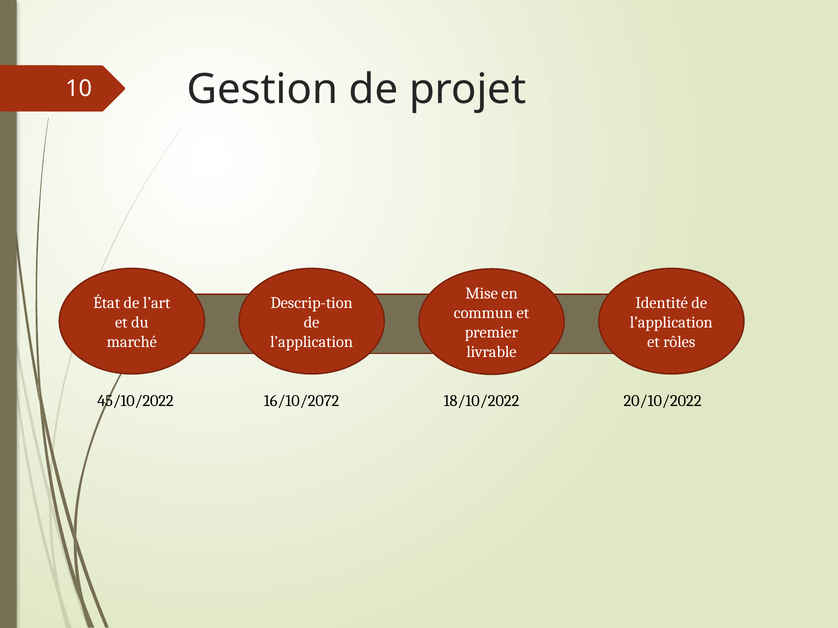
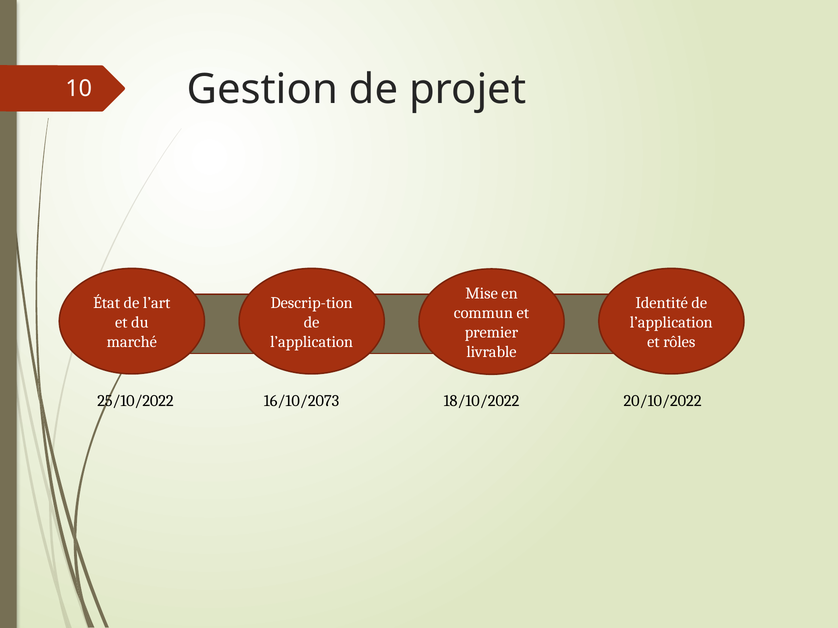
45/10/2022: 45/10/2022 -> 25/10/2022
16/10/2072: 16/10/2072 -> 16/10/2073
